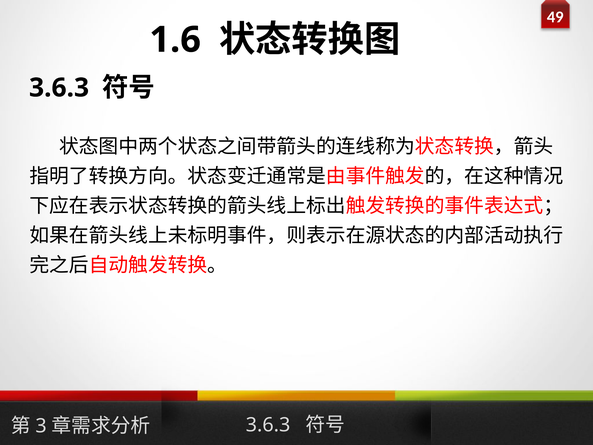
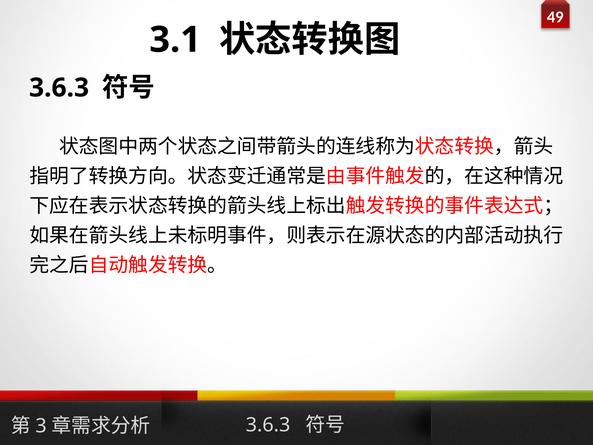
1.6: 1.6 -> 3.1
